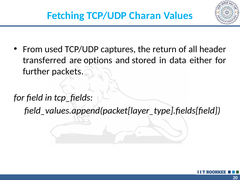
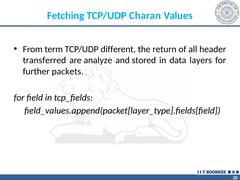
used: used -> term
captures: captures -> different
options: options -> analyze
either: either -> layers
